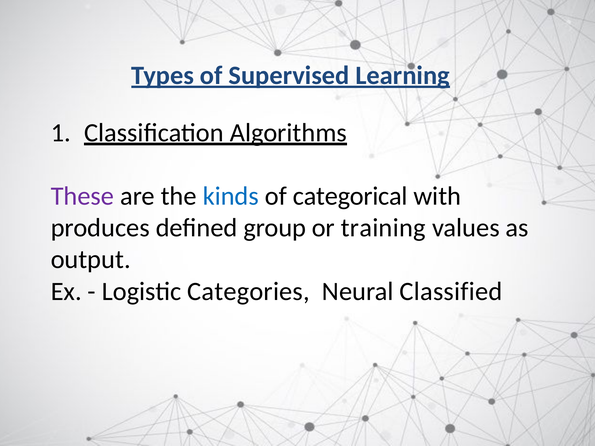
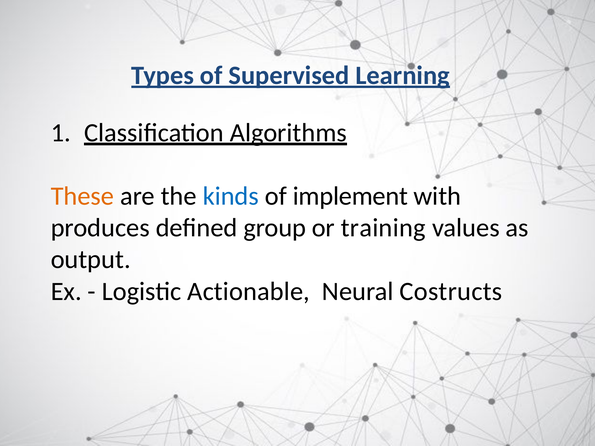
These colour: purple -> orange
categorical: categorical -> implement
Categories: Categories -> Actionable
Classified: Classified -> Costructs
